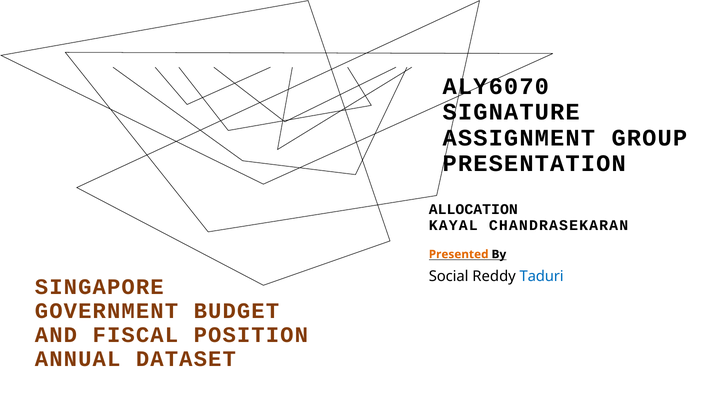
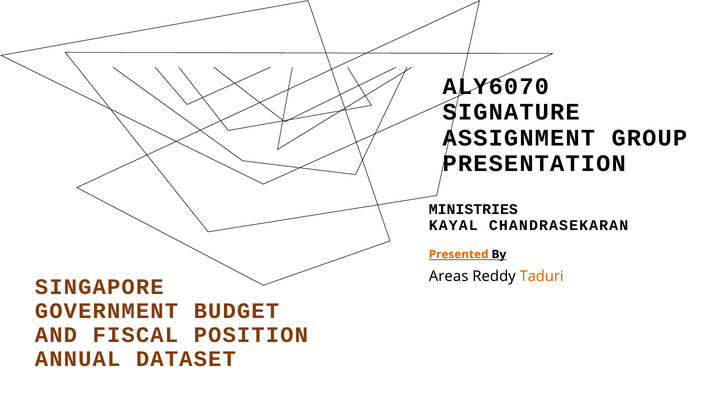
ALLOCATION: ALLOCATION -> MINISTRIES
Social: Social -> Areas
Taduri colour: blue -> orange
